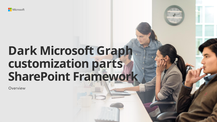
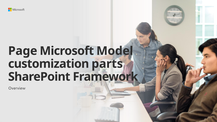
Dark: Dark -> Page
Graph: Graph -> Model
